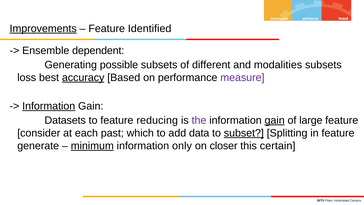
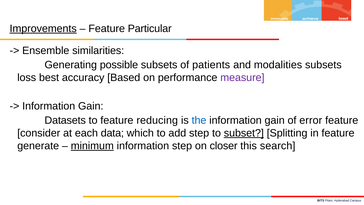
Identified: Identified -> Particular
dependent: dependent -> similarities
different: different -> patients
accuracy underline: present -> none
Information at (49, 106) underline: present -> none
the colour: purple -> blue
gain at (275, 120) underline: present -> none
large: large -> error
past: past -> data
add data: data -> step
information only: only -> step
certain: certain -> search
